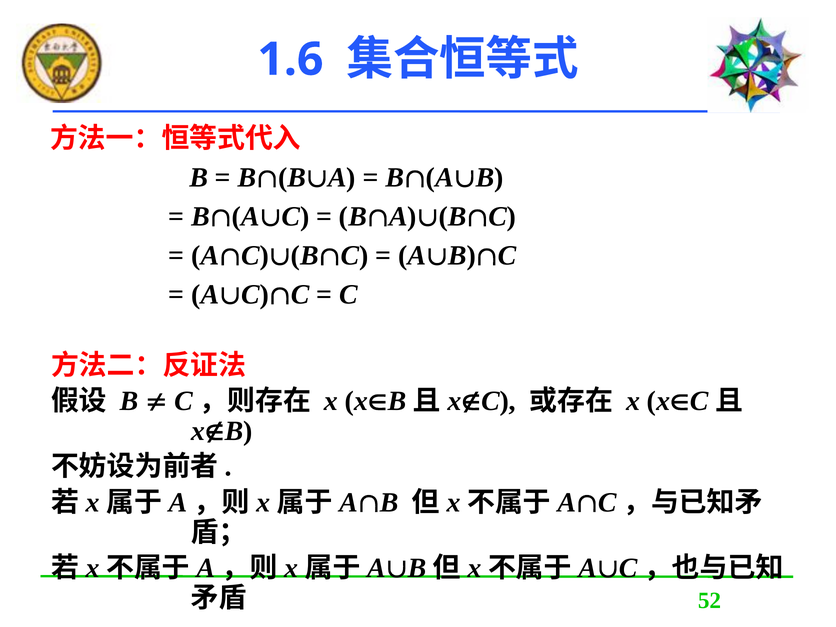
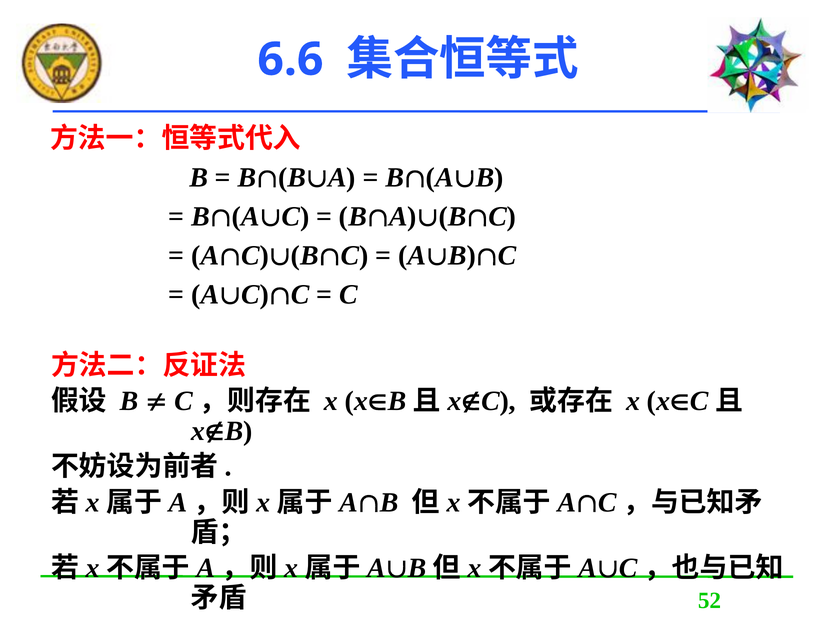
1.6: 1.6 -> 6.6
